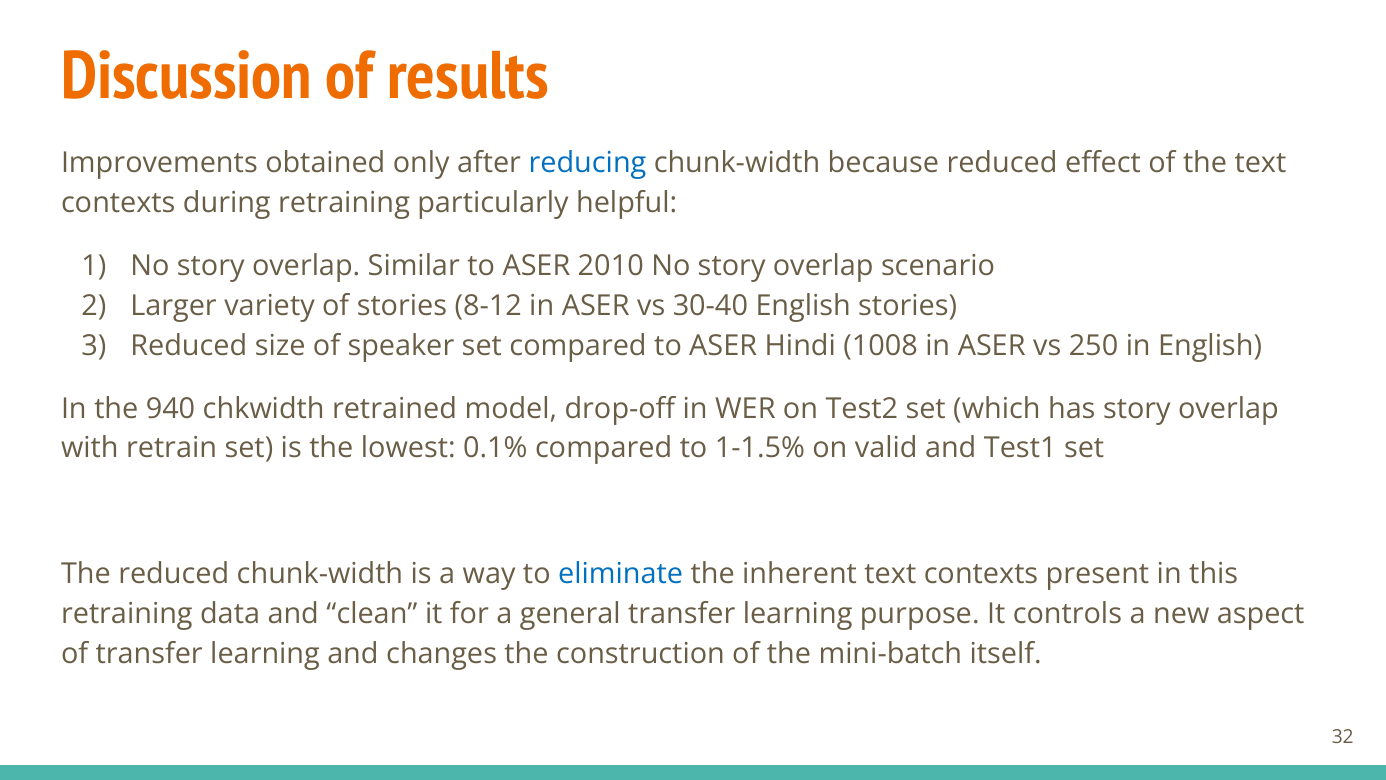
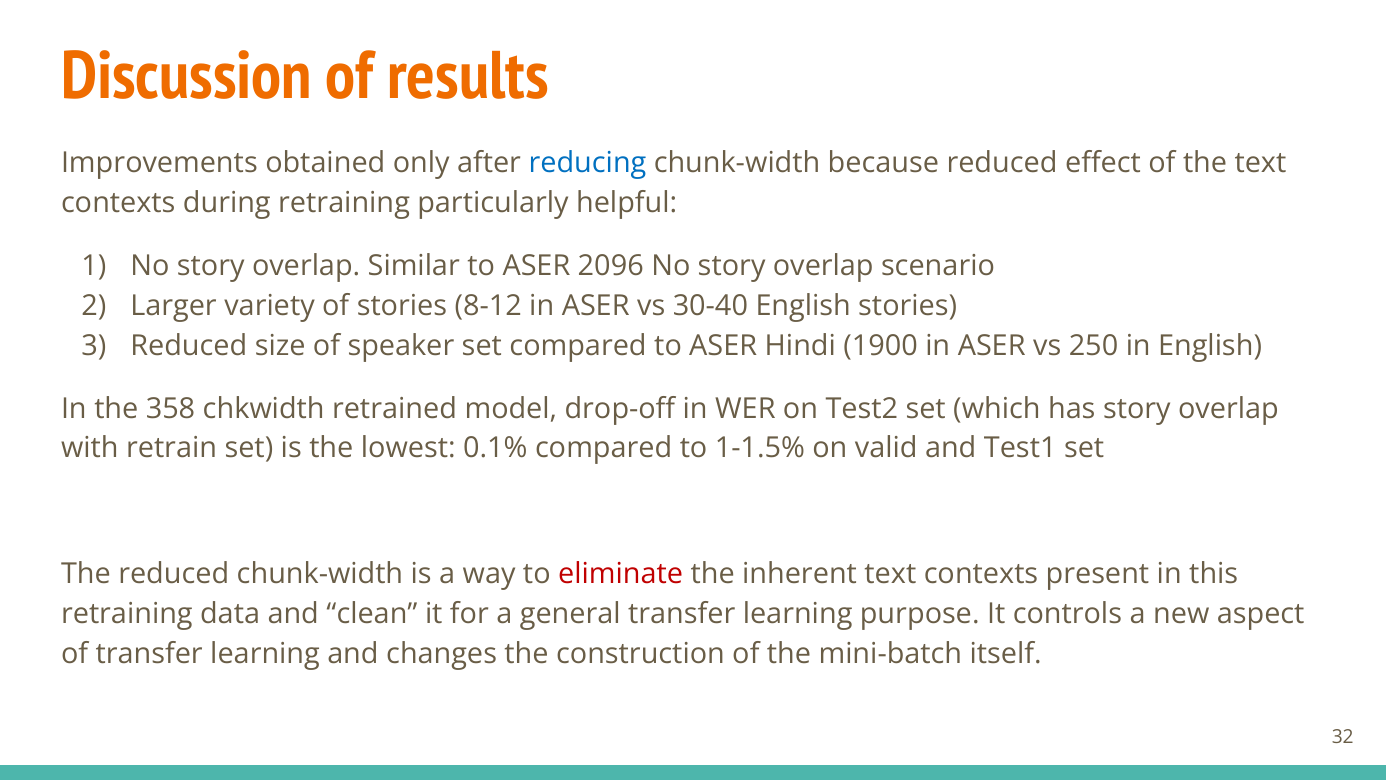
2010: 2010 -> 2096
1008: 1008 -> 1900
940: 940 -> 358
eliminate colour: blue -> red
